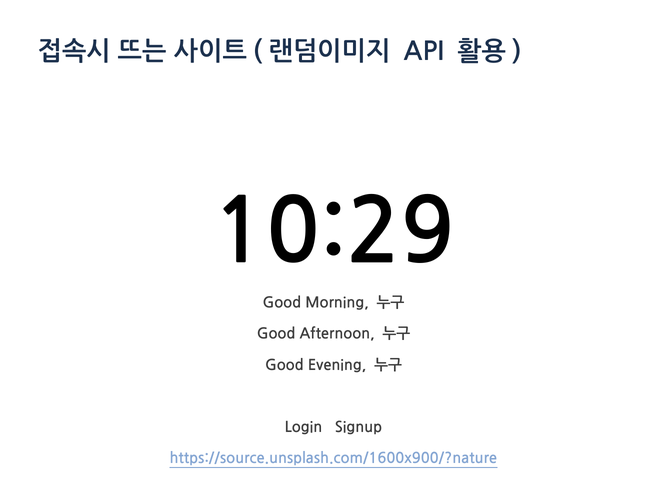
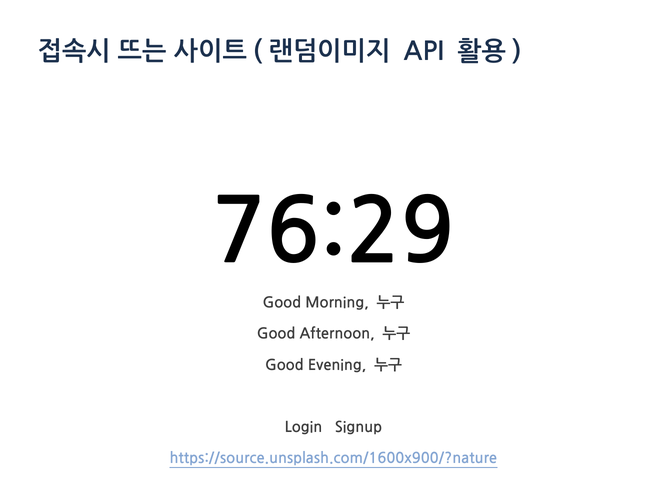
10:29: 10:29 -> 76:29
